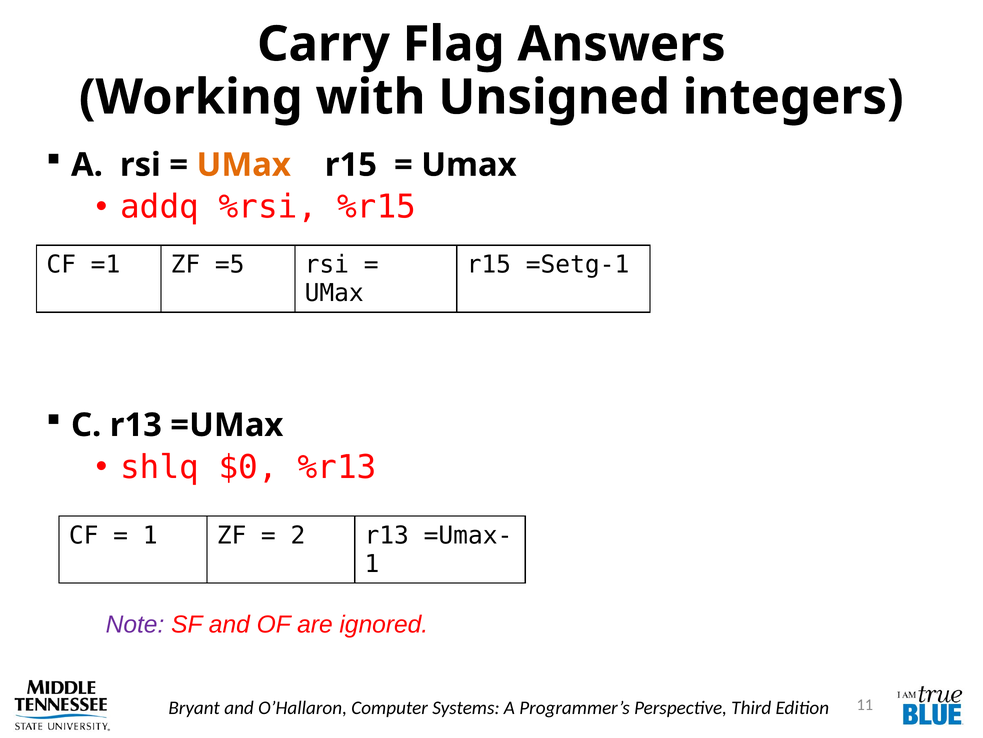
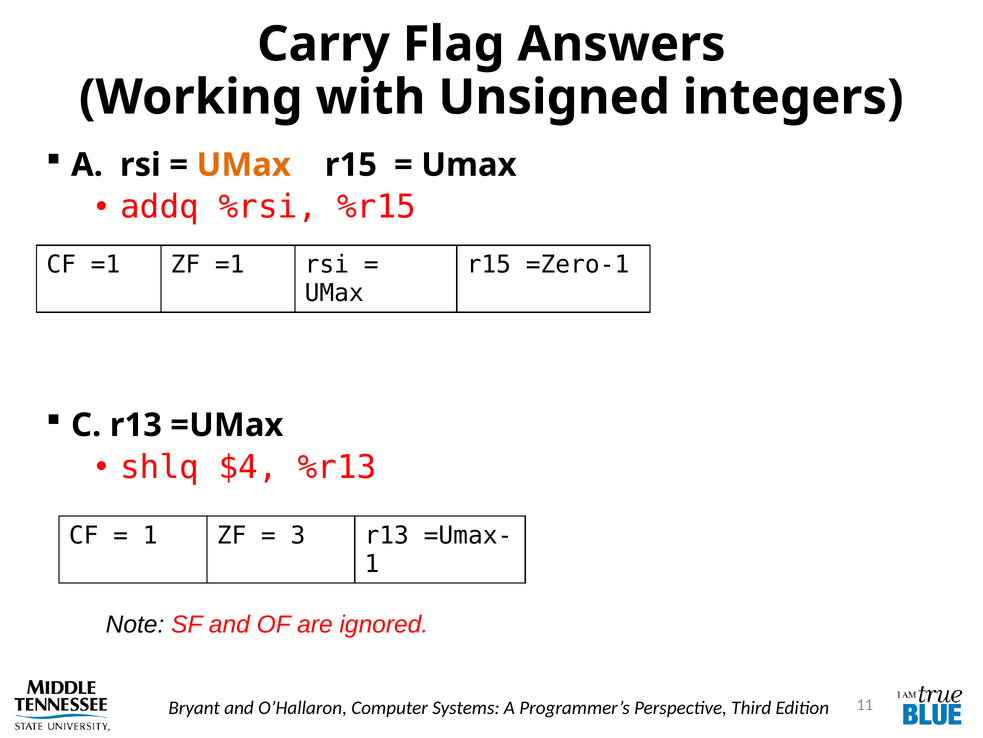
ZF =5: =5 -> =1
=Setg-1: =Setg-1 -> =Zero-1
$0: $0 -> $4
2: 2 -> 3
Note colour: purple -> black
